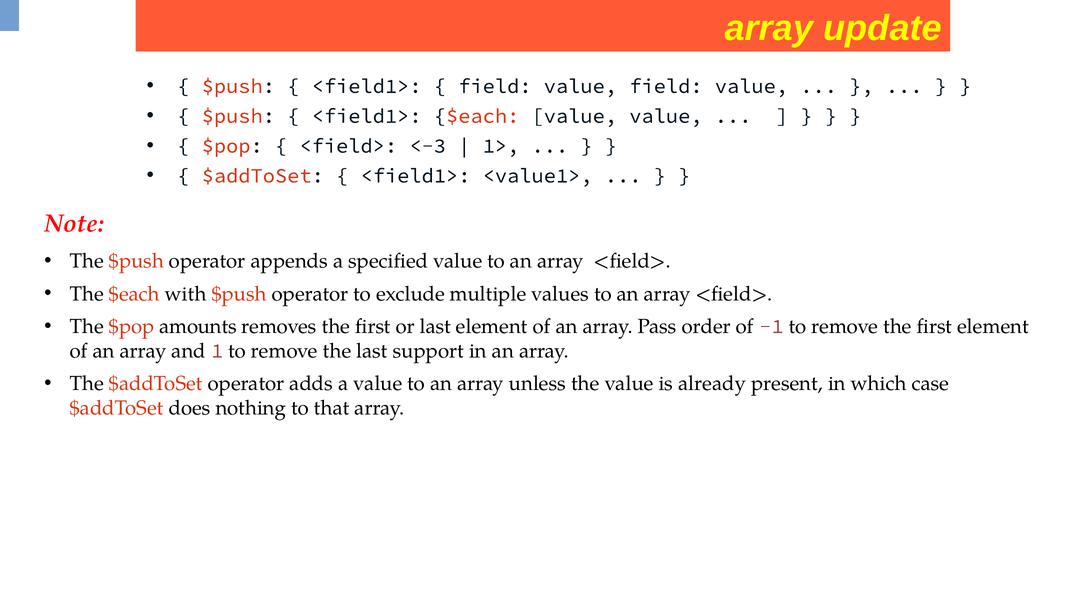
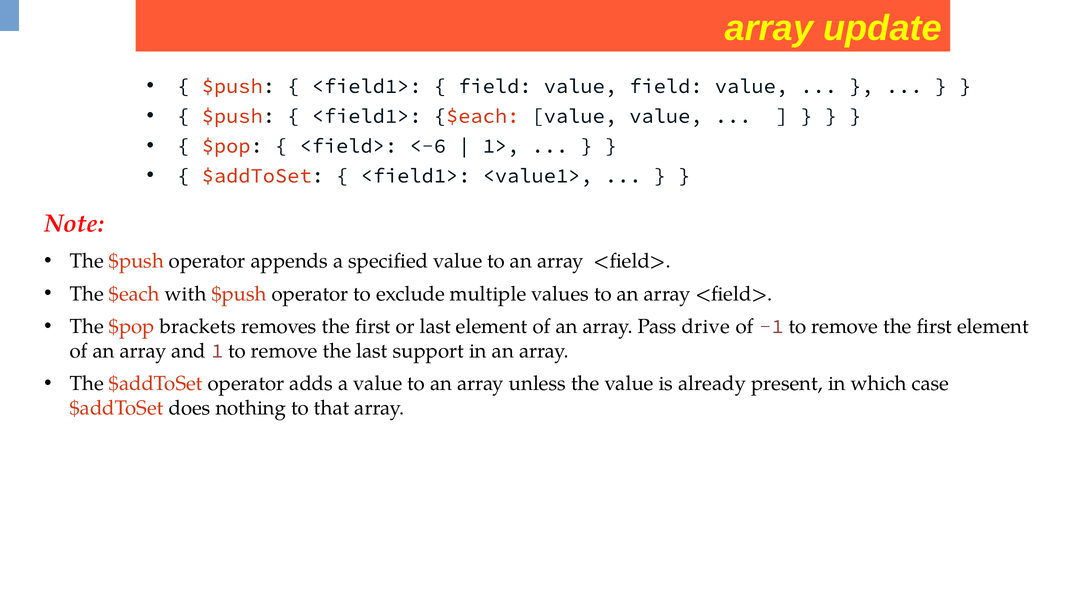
<-3: <-3 -> <-6
amounts: amounts -> brackets
order: order -> drive
